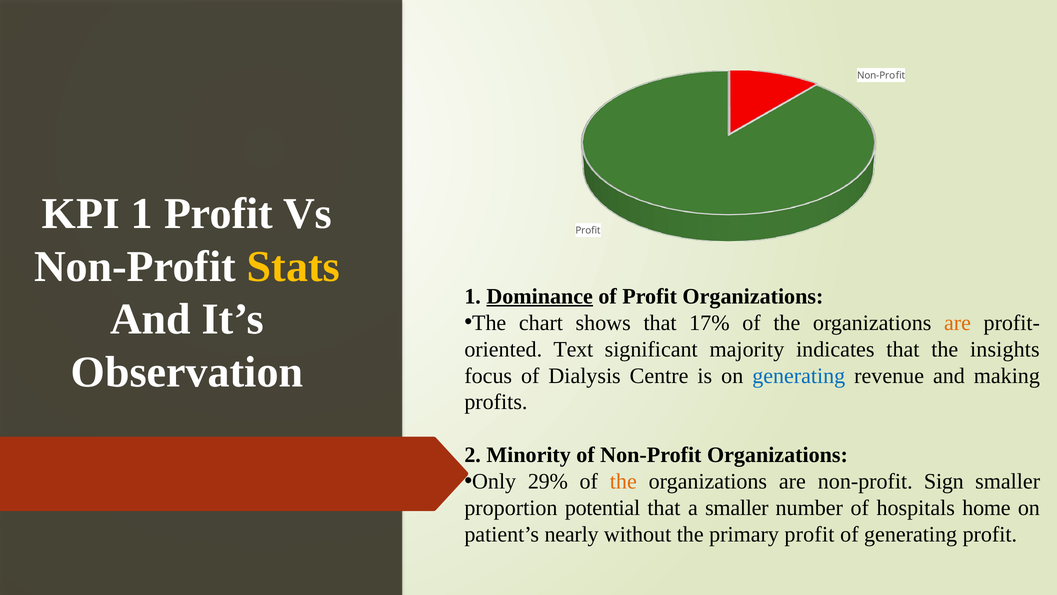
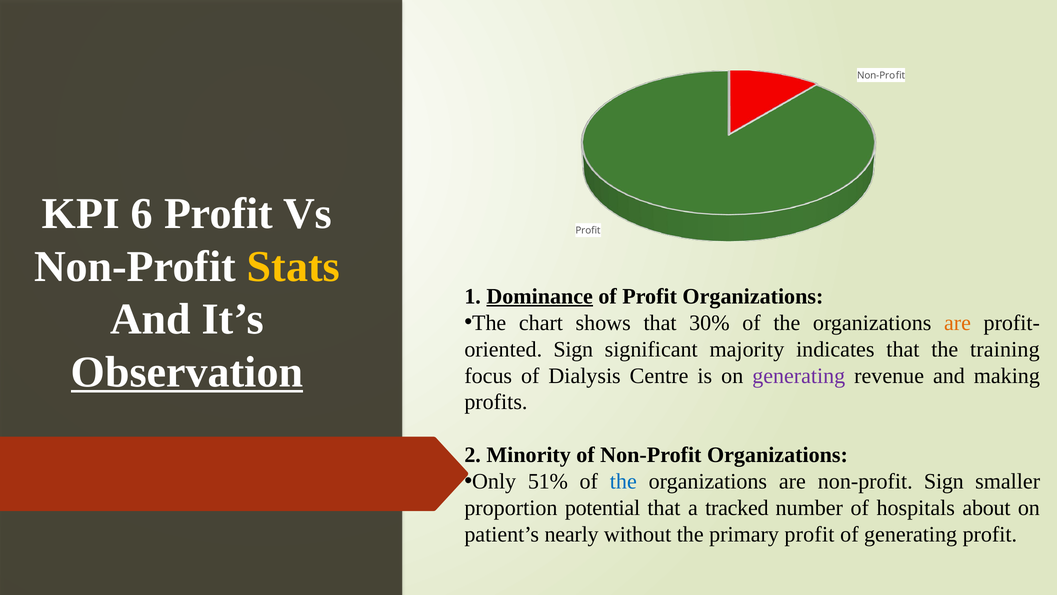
KPI 1: 1 -> 6
17%: 17% -> 30%
Text at (573, 349): Text -> Sign
insights: insights -> training
Observation underline: none -> present
generating at (799, 375) colour: blue -> purple
29%: 29% -> 51%
the at (623, 481) colour: orange -> blue
a smaller: smaller -> tracked
home: home -> about
